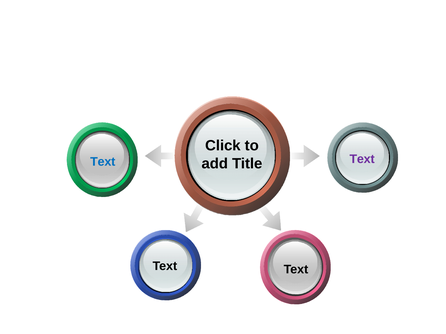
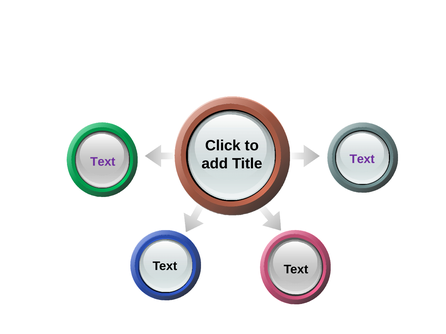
Text at (103, 162) colour: blue -> purple
